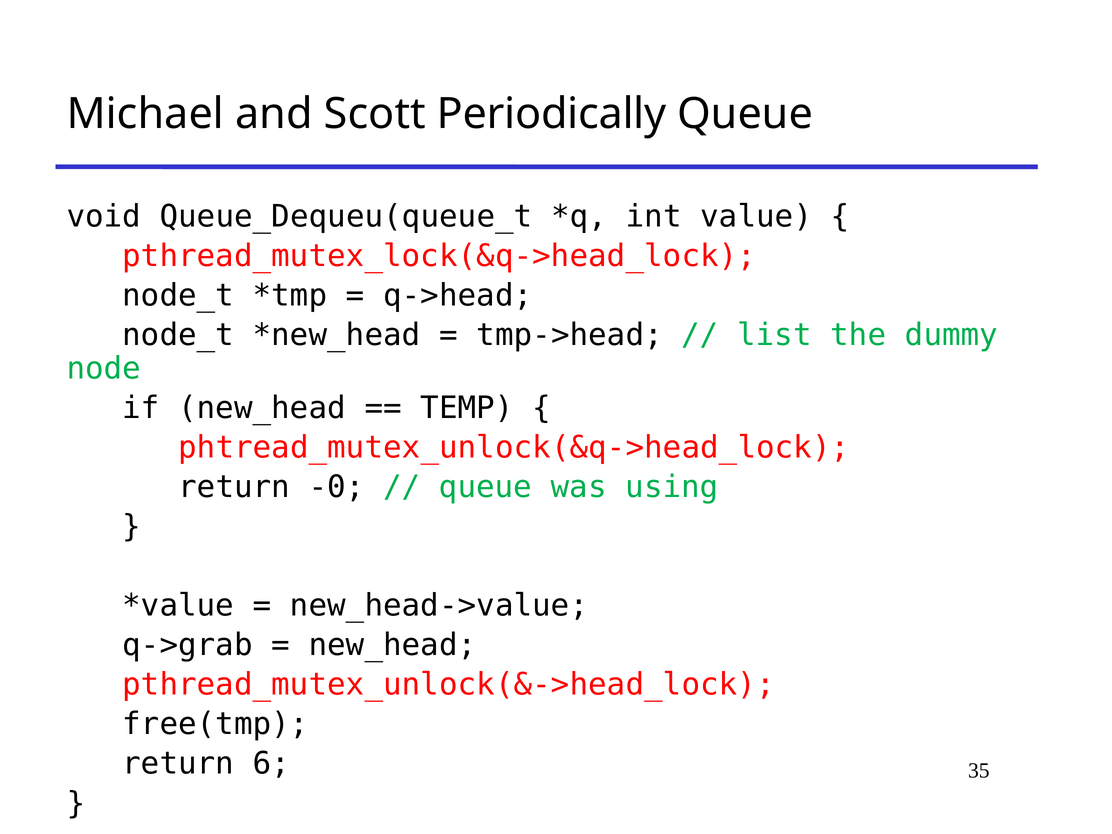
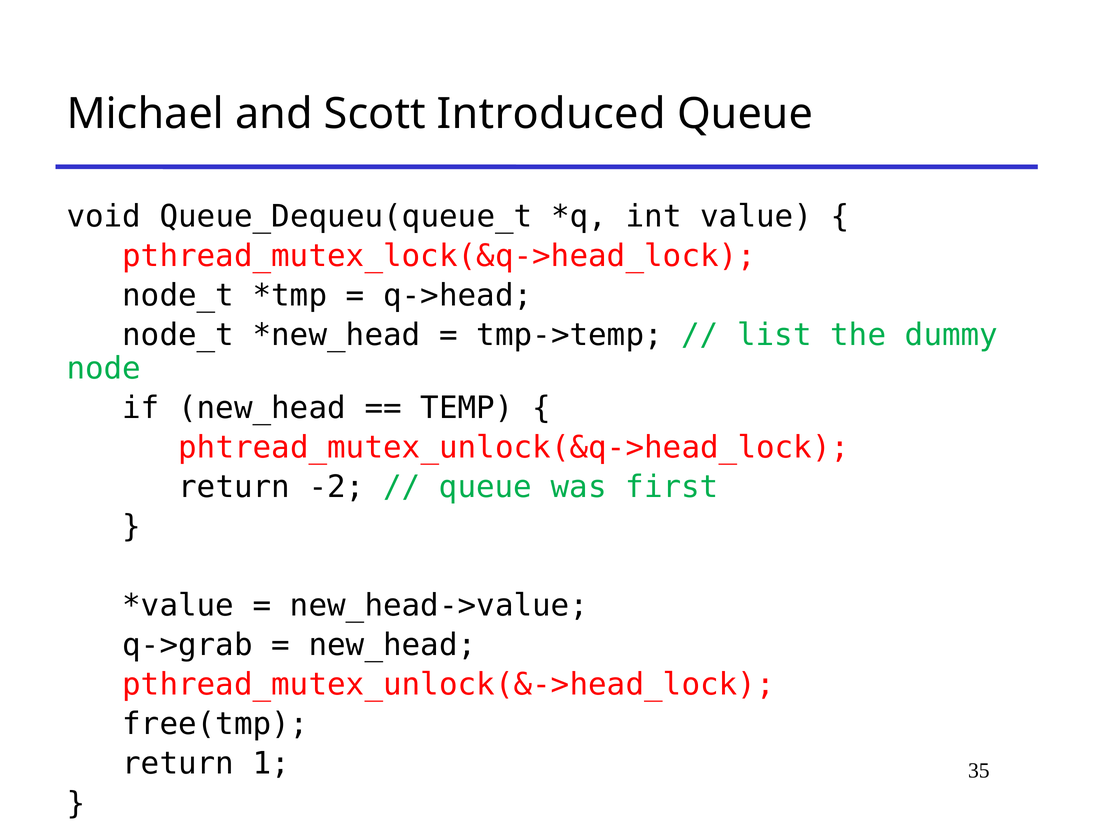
Periodically: Periodically -> Introduced
tmp->head: tmp->head -> tmp->temp
-0: -0 -> -2
using: using -> first
6: 6 -> 1
